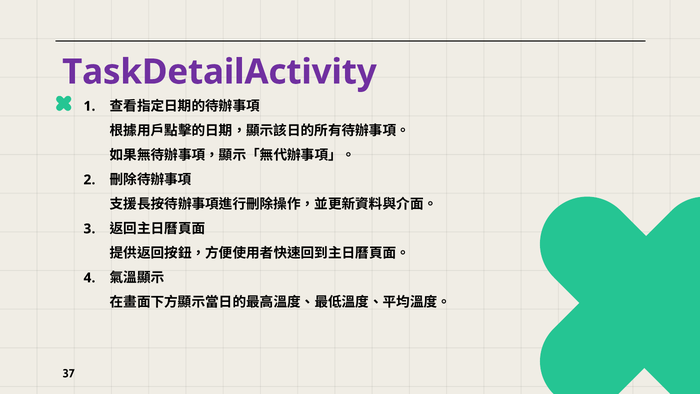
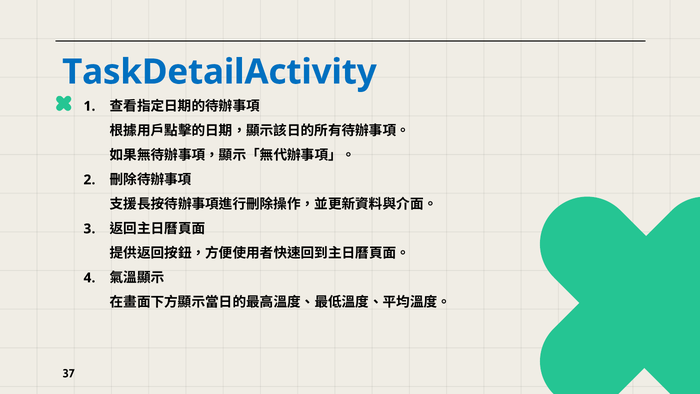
TaskDetailActivity colour: purple -> blue
